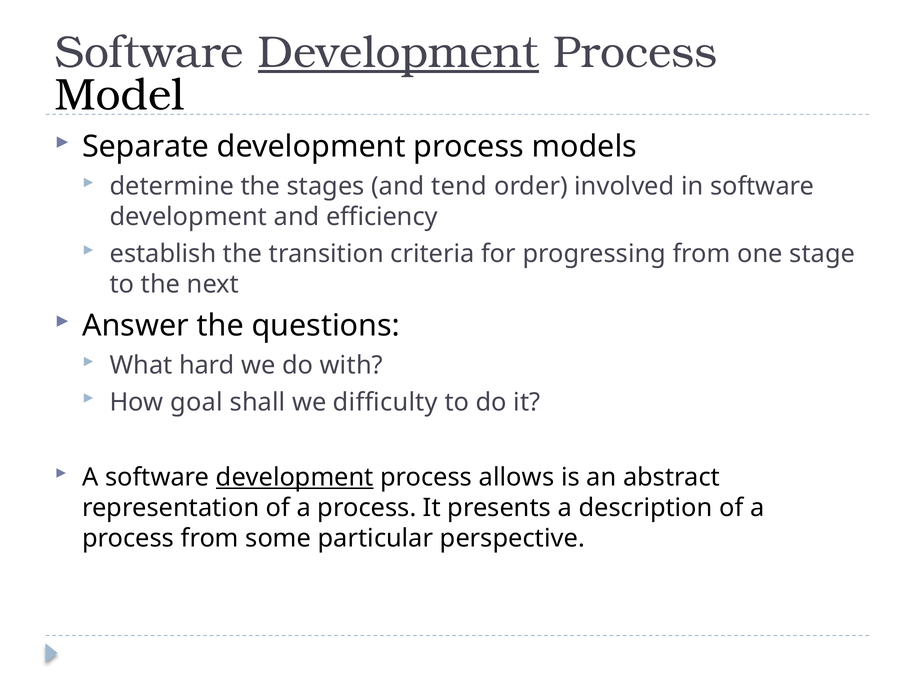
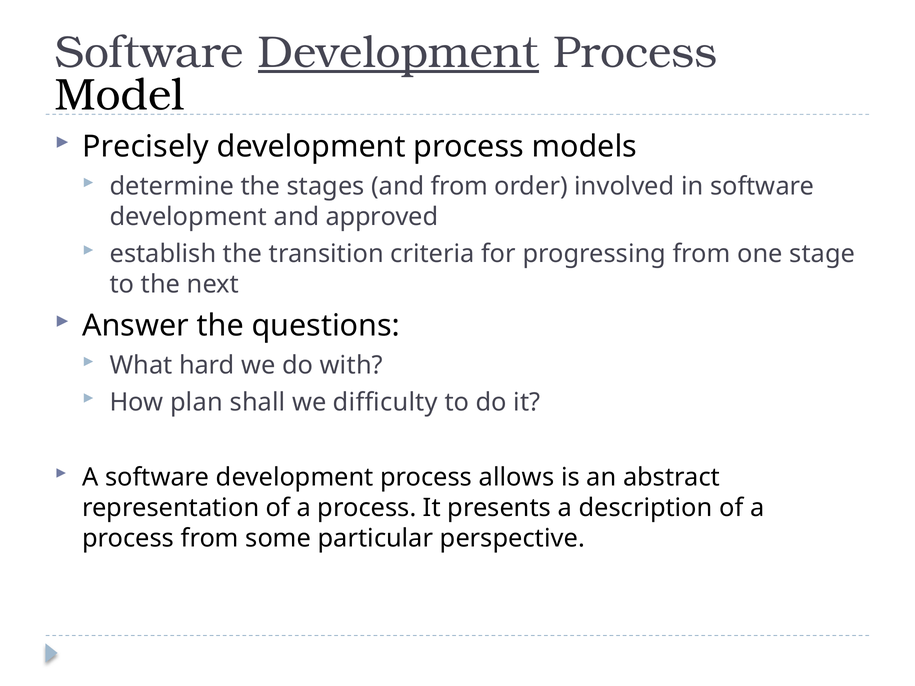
Separate: Separate -> Precisely
and tend: tend -> from
efficiency: efficiency -> approved
goal: goal -> plan
development at (295, 477) underline: present -> none
